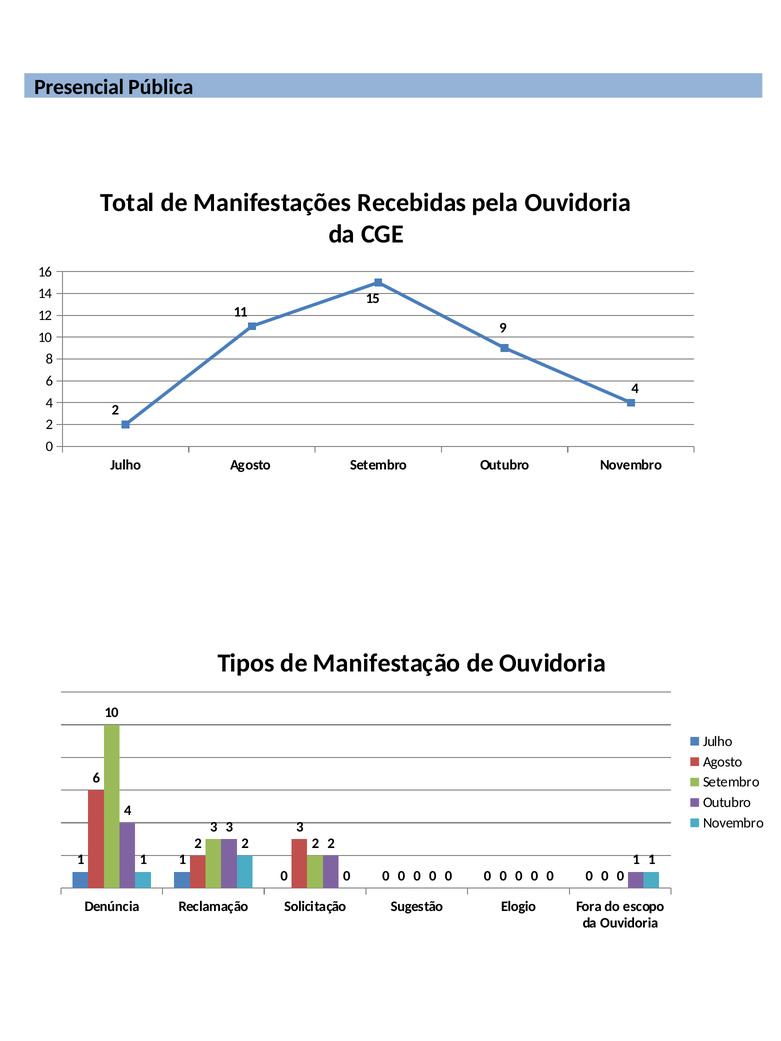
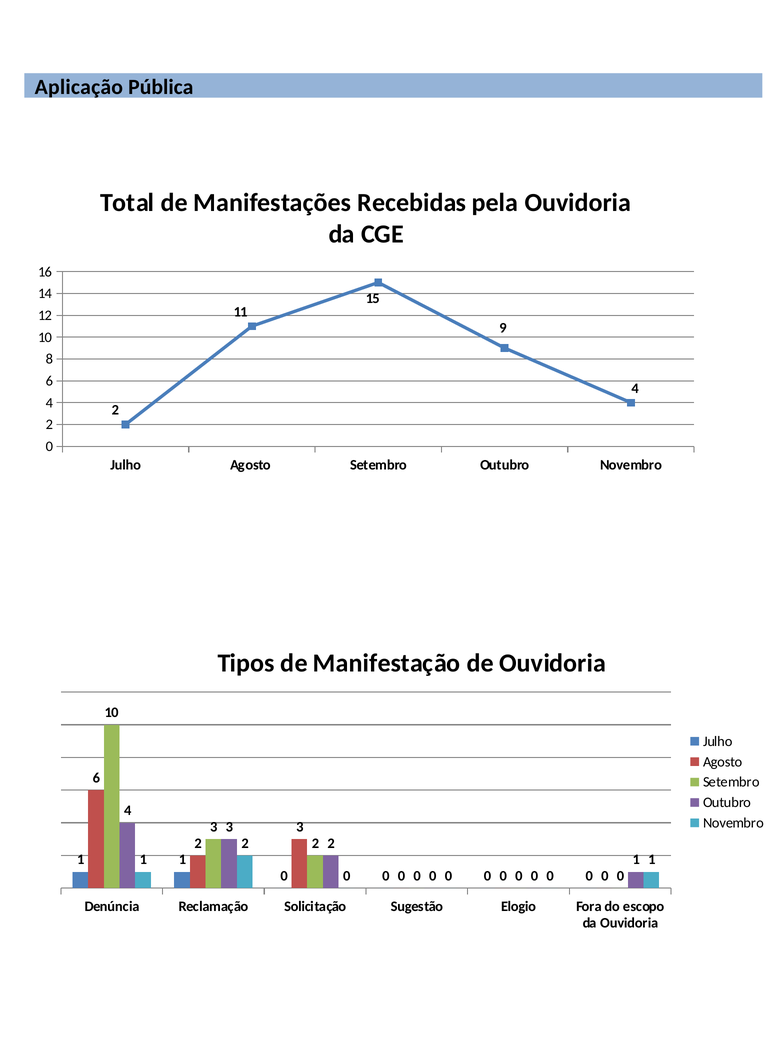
Presencial: Presencial -> Aplicação
